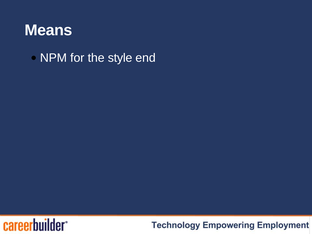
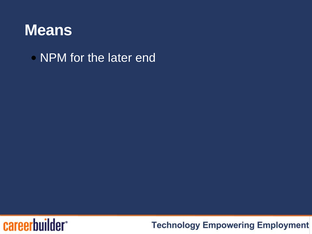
style: style -> later
